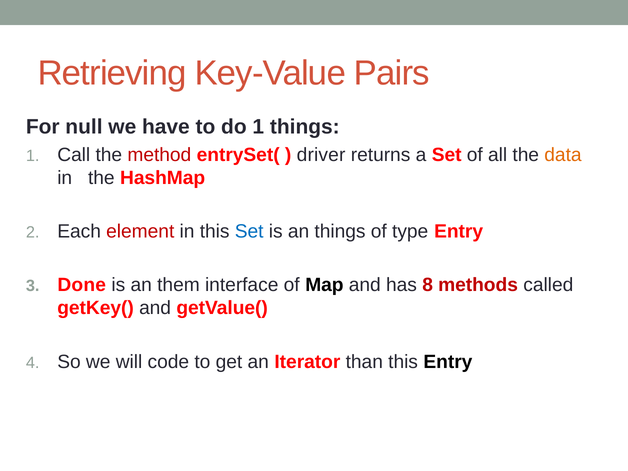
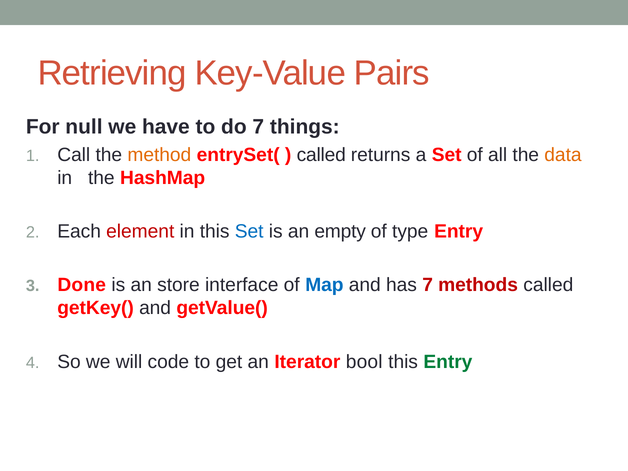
do 1: 1 -> 7
method colour: red -> orange
driver at (321, 155): driver -> called
an things: things -> empty
them: them -> store
Map colour: black -> blue
has 8: 8 -> 7
than: than -> bool
Entry at (448, 362) colour: black -> green
